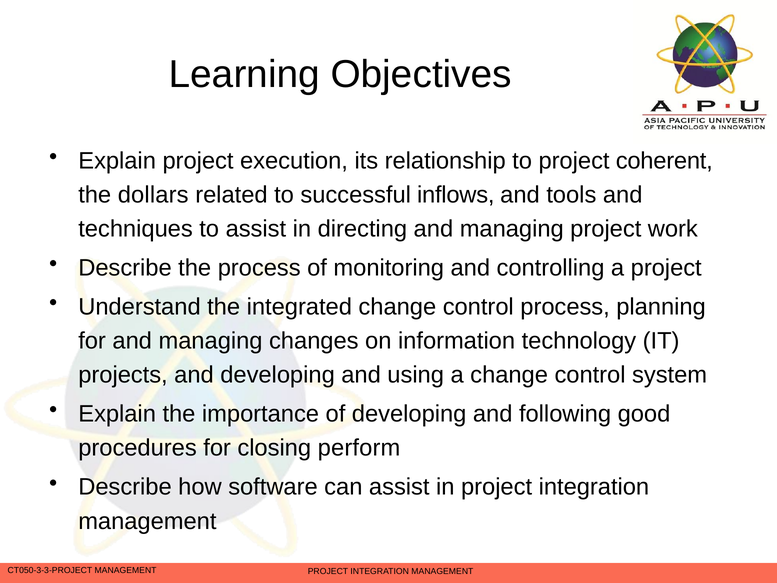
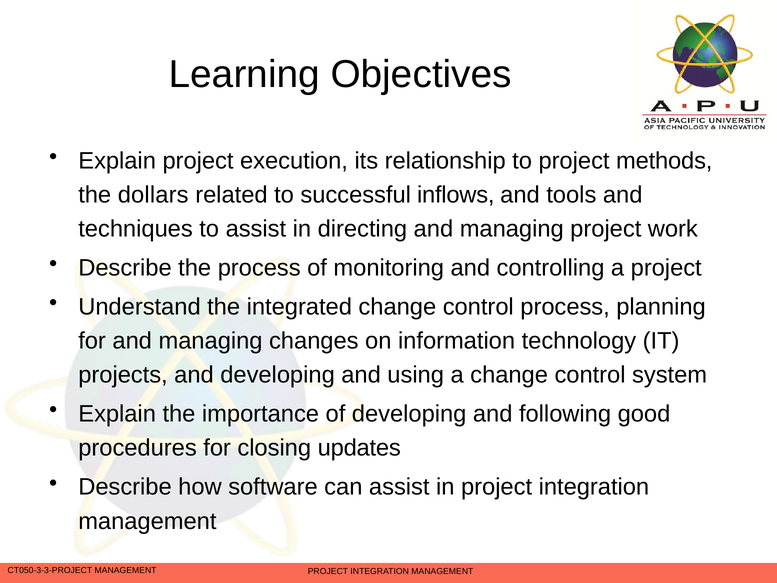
coherent: coherent -> methods
perform: perform -> updates
